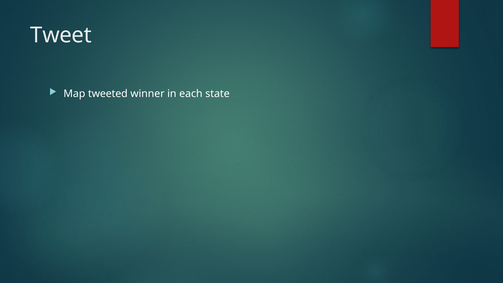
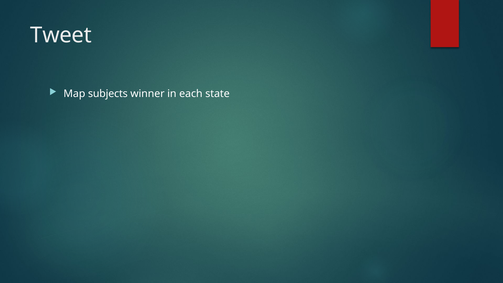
tweeted: tweeted -> subjects
